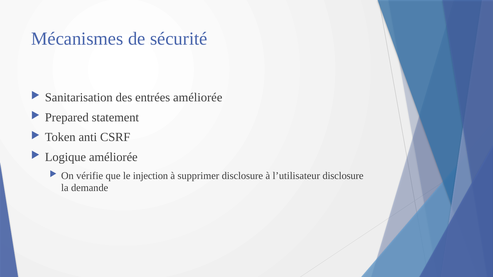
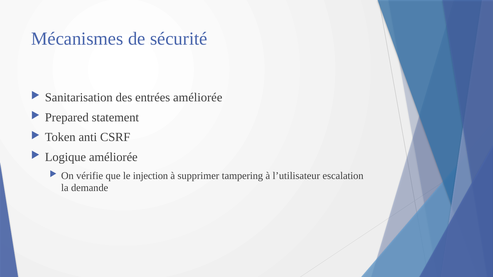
supprimer disclosure: disclosure -> tampering
l’utilisateur disclosure: disclosure -> escalation
